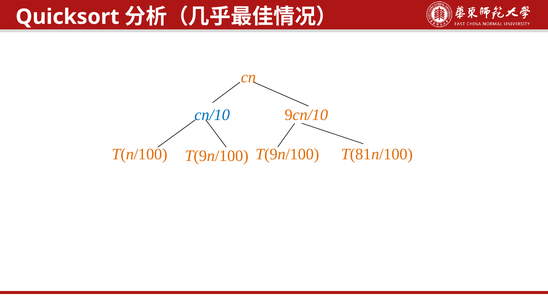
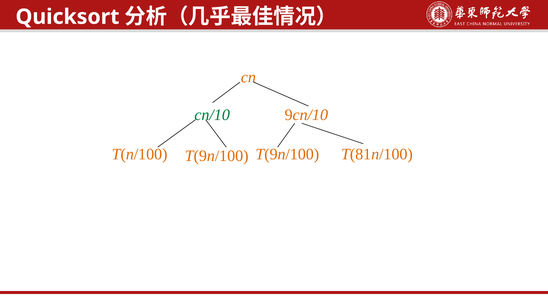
cn/10 colour: blue -> green
